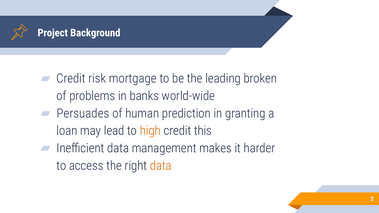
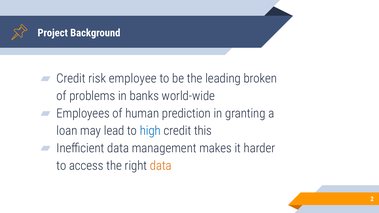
mortgage: mortgage -> employee
Persuades: Persuades -> Employees
high colour: orange -> blue
